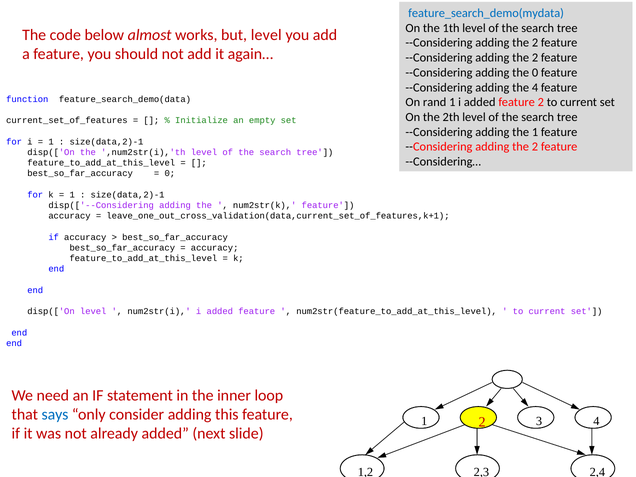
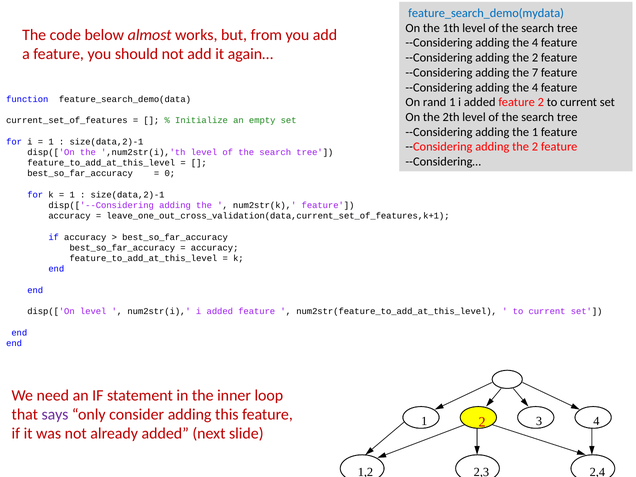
but level: level -> from
2 at (535, 43): 2 -> 4
the 0: 0 -> 7
says colour: blue -> purple
